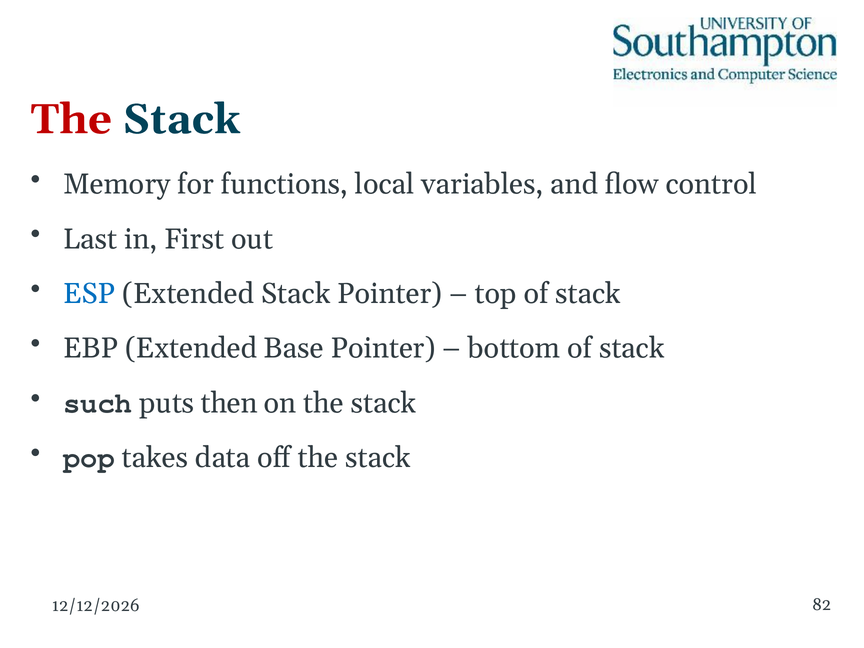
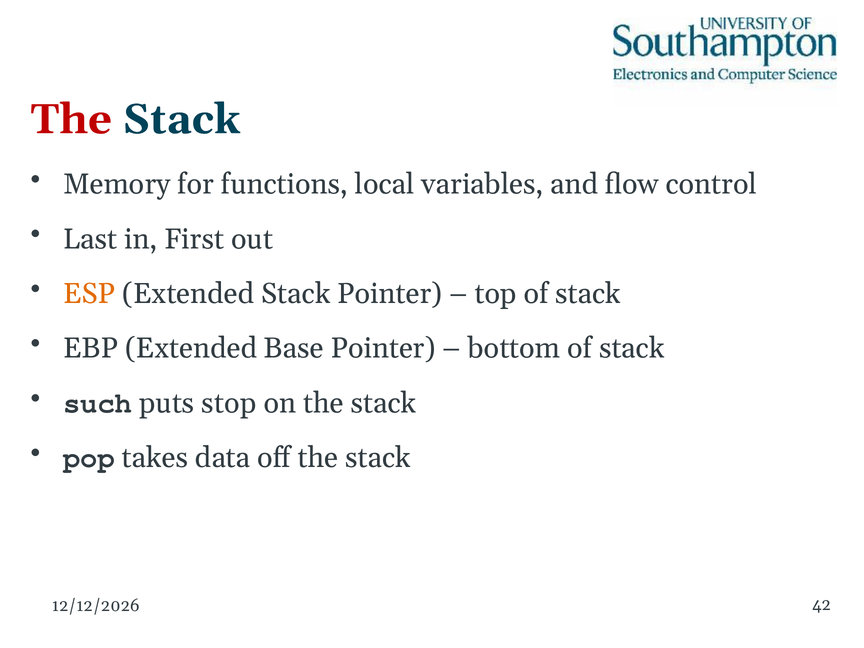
ESP colour: blue -> orange
then: then -> stop
82: 82 -> 42
